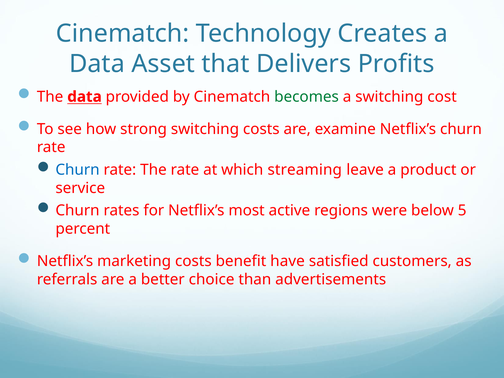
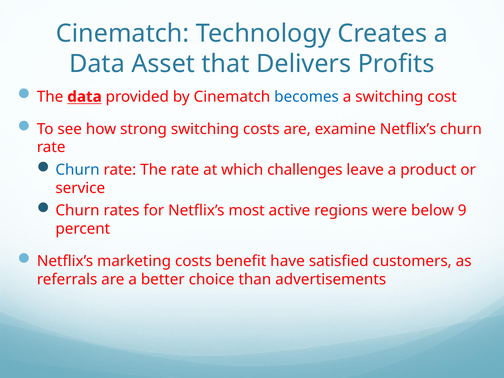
becomes colour: green -> blue
streaming: streaming -> challenges
5: 5 -> 9
